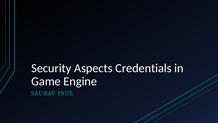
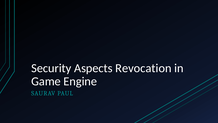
Credentials: Credentials -> Revocation
